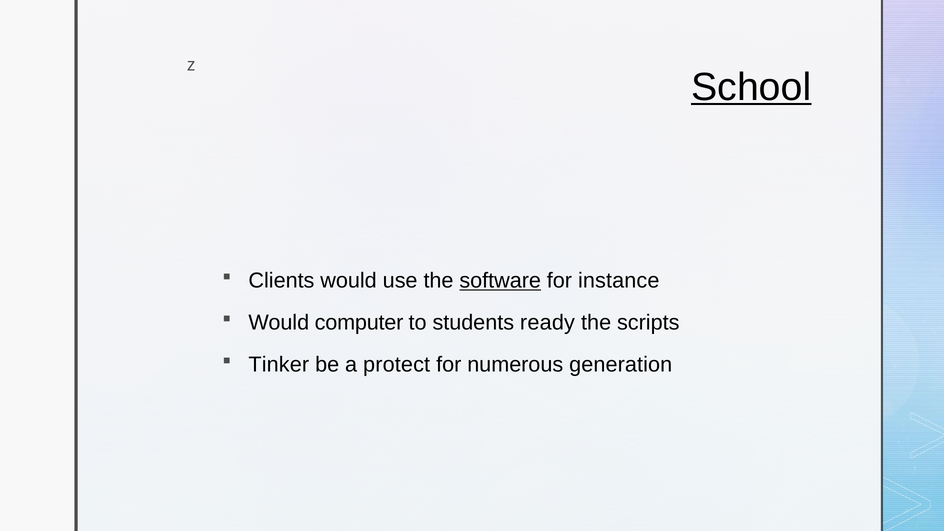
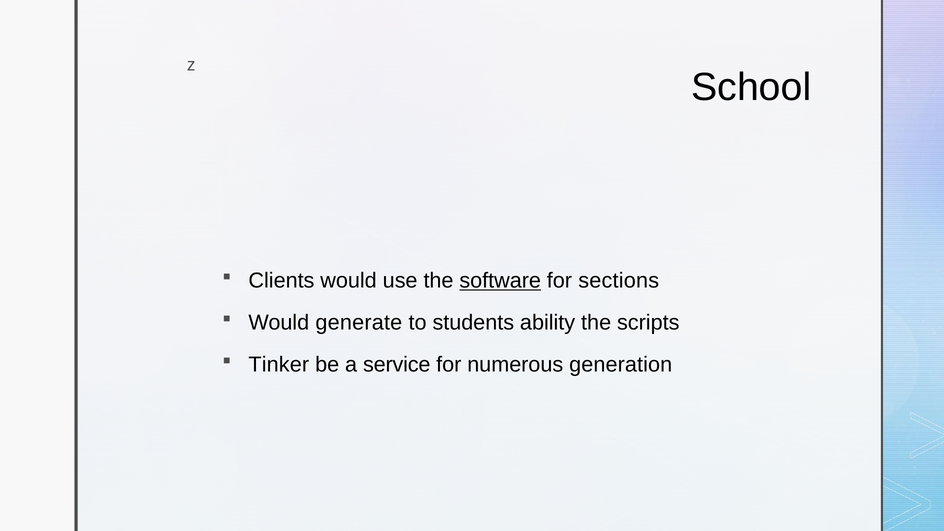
School underline: present -> none
instance: instance -> sections
computer: computer -> generate
ready: ready -> ability
protect: protect -> service
